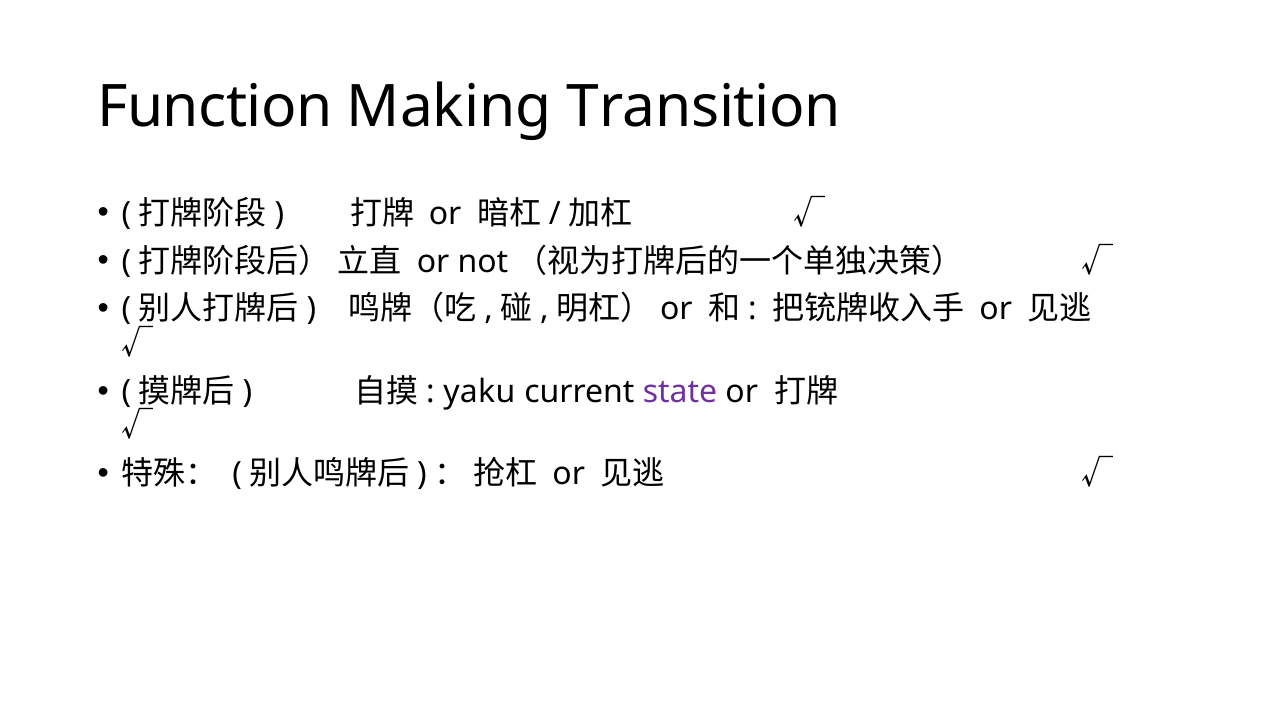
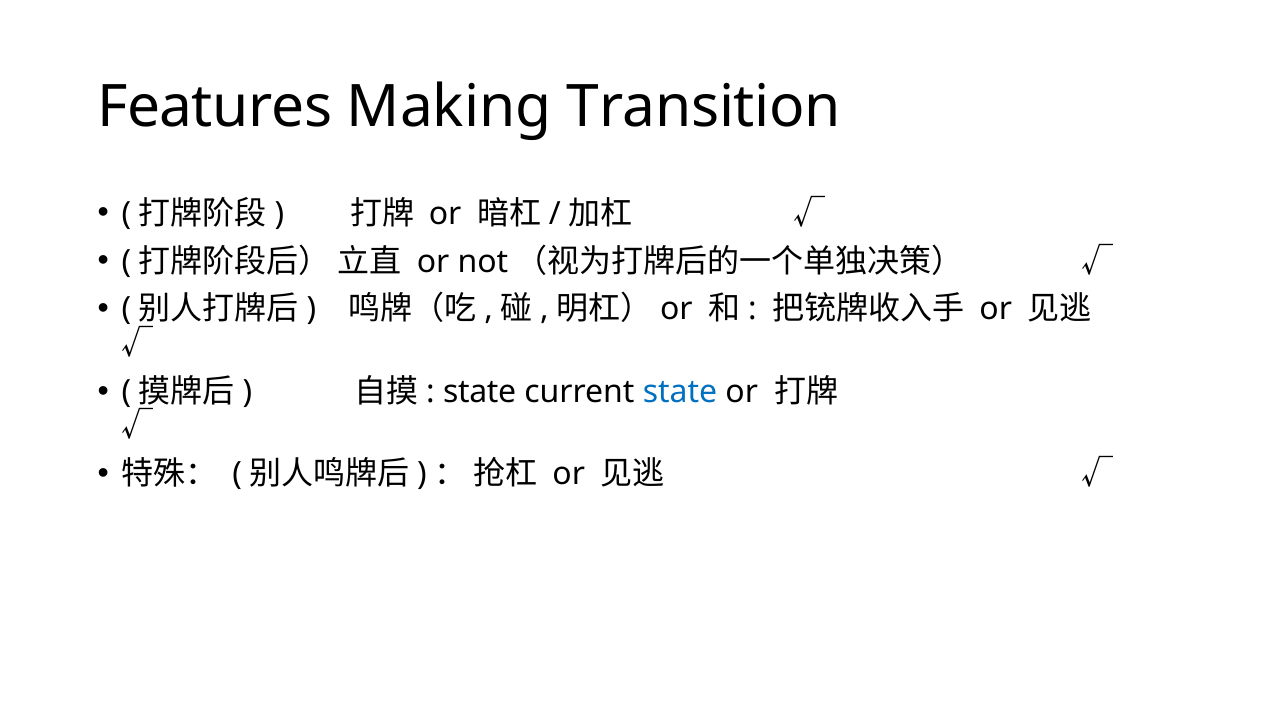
Function: Function -> Features
yaku at (479, 392): yaku -> state
state at (680, 392) colour: purple -> blue
